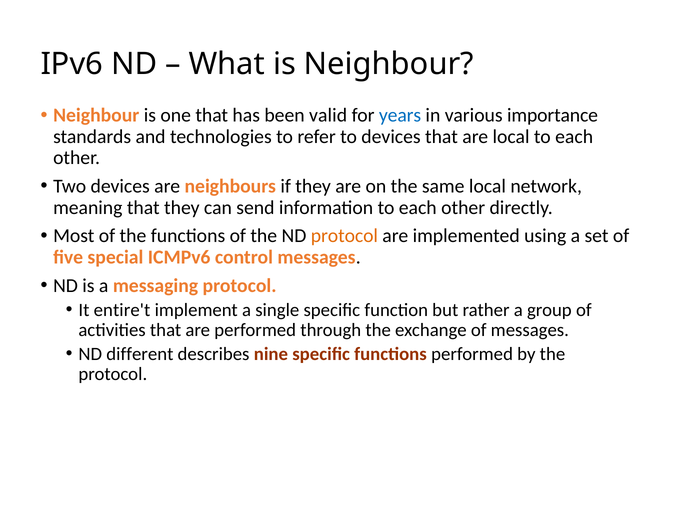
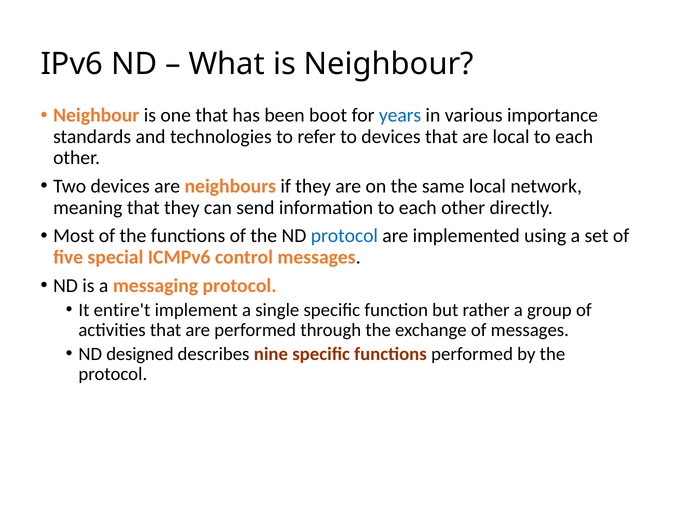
valid: valid -> boot
protocol at (344, 236) colour: orange -> blue
different: different -> designed
